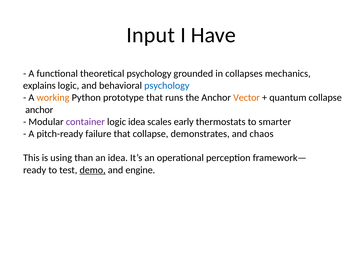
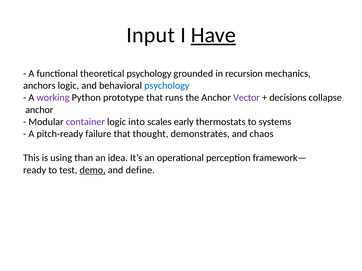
Have underline: none -> present
collapses: collapses -> recursion
explains: explains -> anchors
working colour: orange -> purple
Vector colour: orange -> purple
quantum: quantum -> decisions
logic idea: idea -> into
smarter: smarter -> systems
that collapse: collapse -> thought
engine: engine -> define
